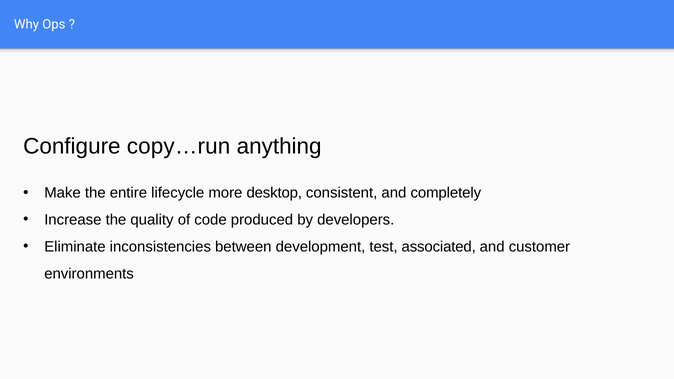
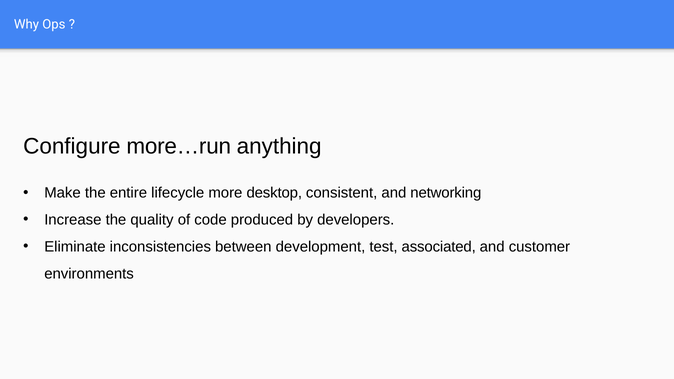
copy…run: copy…run -> more…run
completely: completely -> networking
